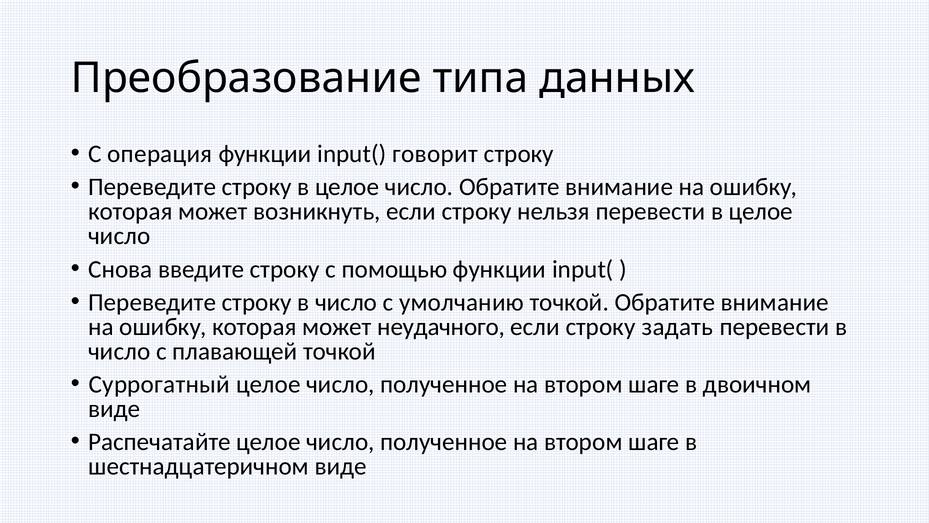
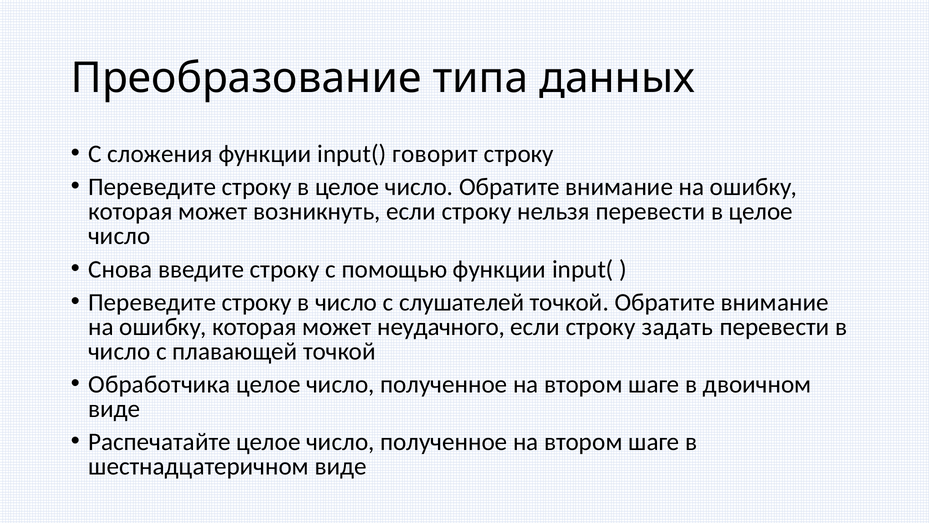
операция: операция -> сложения
умолчанию: умолчанию -> слушателей
Суррогатный: Суррогатный -> Обработчика
